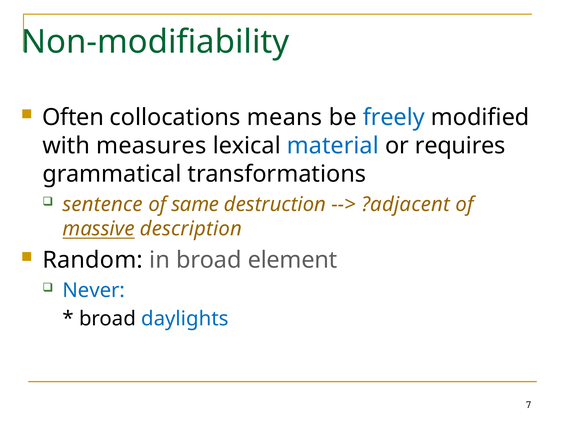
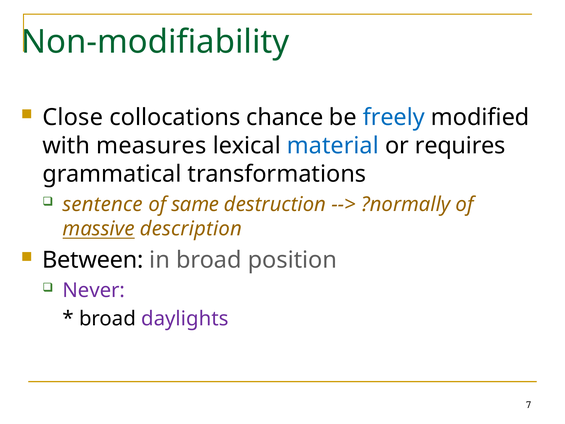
Often: Often -> Close
means: means -> chance
?adjacent: ?adjacent -> ?normally
Random: Random -> Between
element: element -> position
Never colour: blue -> purple
daylights colour: blue -> purple
